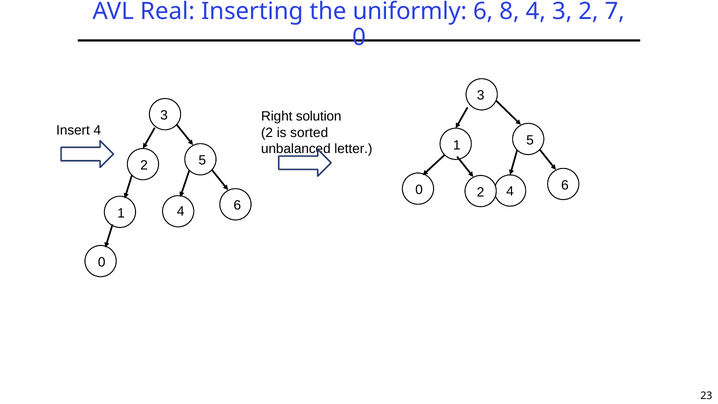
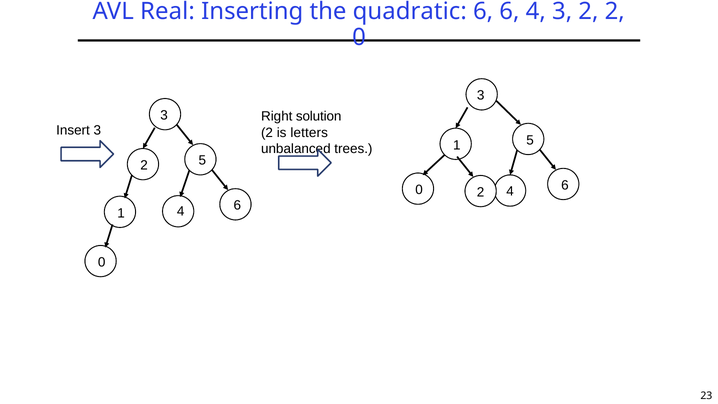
uniformly: uniformly -> quadratic
6 8: 8 -> 6
2 7: 7 -> 2
Insert 4: 4 -> 3
sorted: sorted -> letters
letter: letter -> trees
